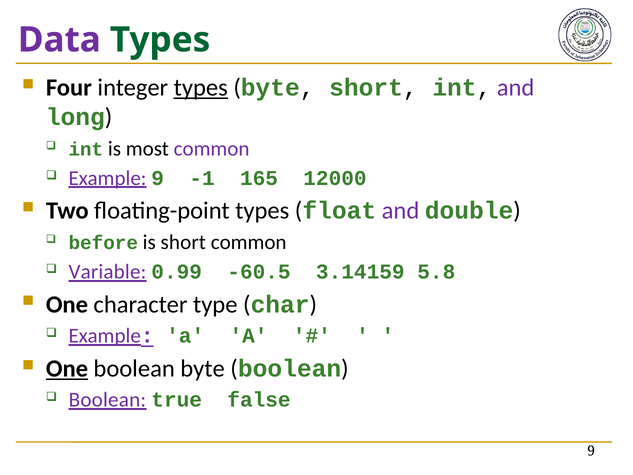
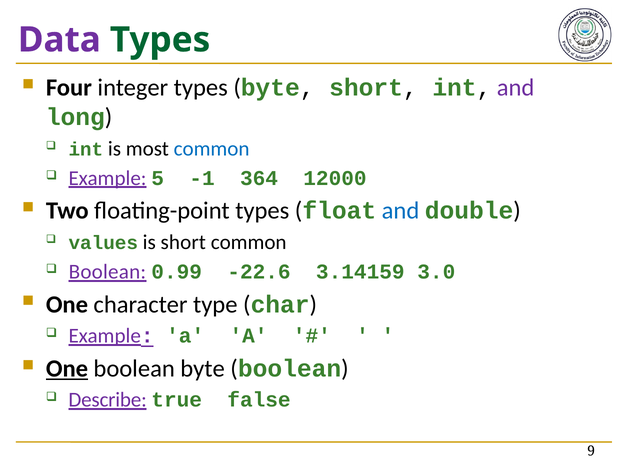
types at (201, 88) underline: present -> none
common at (212, 149) colour: purple -> blue
Example 9: 9 -> 5
165: 165 -> 364
and at (401, 211) colour: purple -> blue
before: before -> values
Variable at (107, 272): Variable -> Boolean
-60.5: -60.5 -> -22.6
5.8: 5.8 -> 3.0
Boolean at (107, 400): Boolean -> Describe
